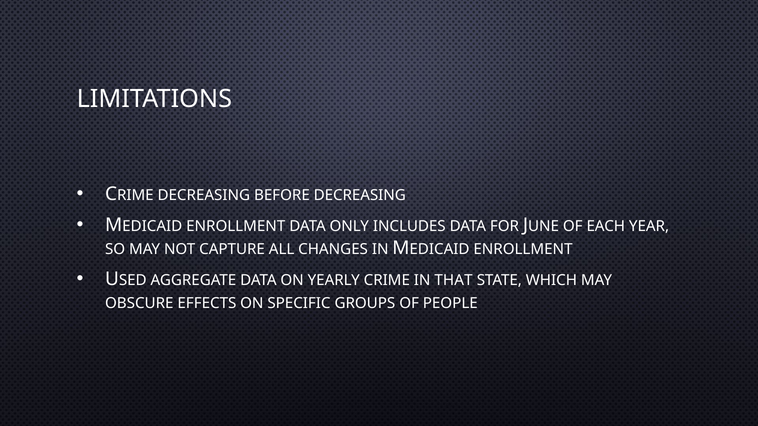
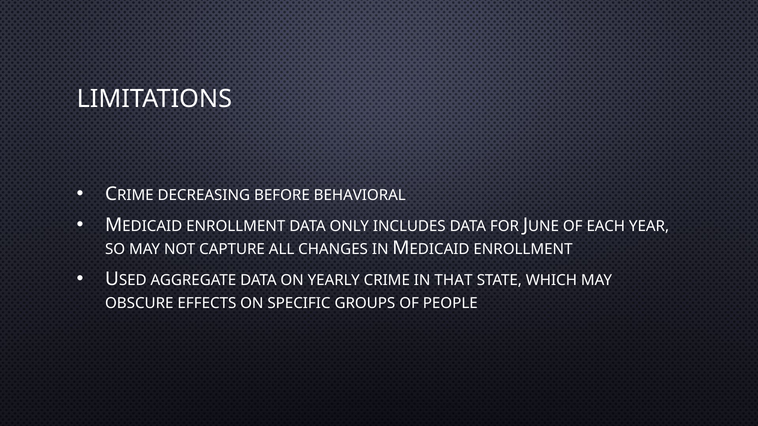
BEFORE DECREASING: DECREASING -> BEHAVIORAL
